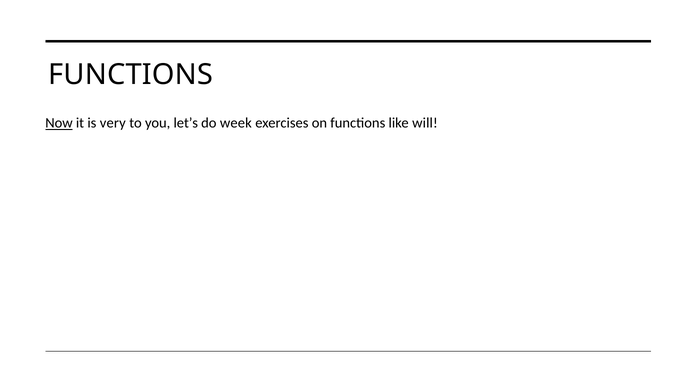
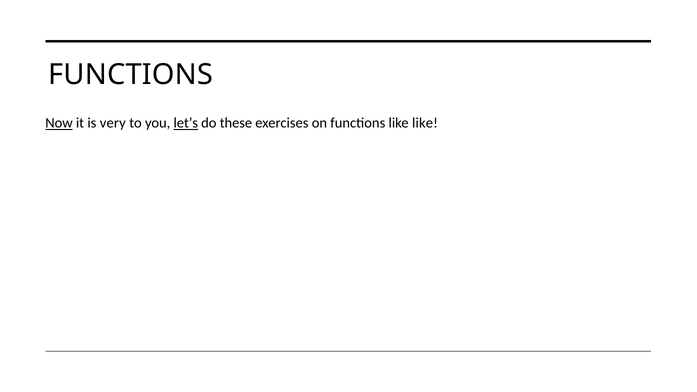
let’s underline: none -> present
week: week -> these
like will: will -> like
